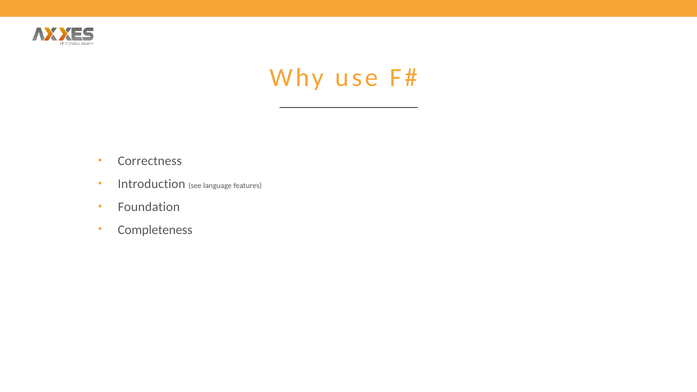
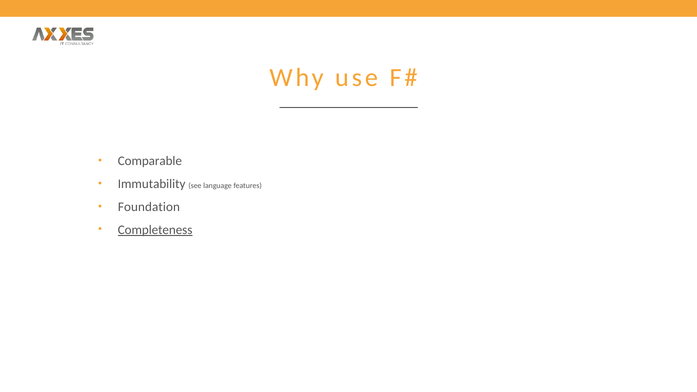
Correctness: Correctness -> Comparable
Introduction: Introduction -> Immutability
Completeness underline: none -> present
